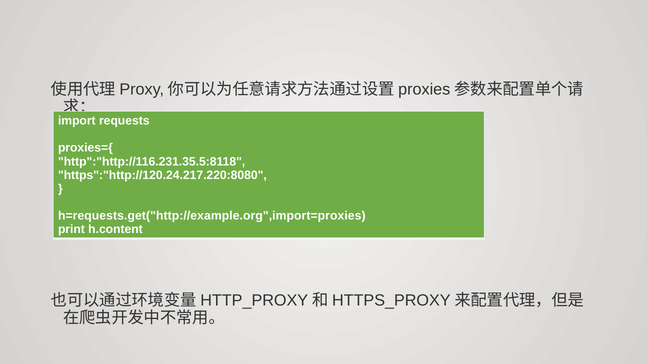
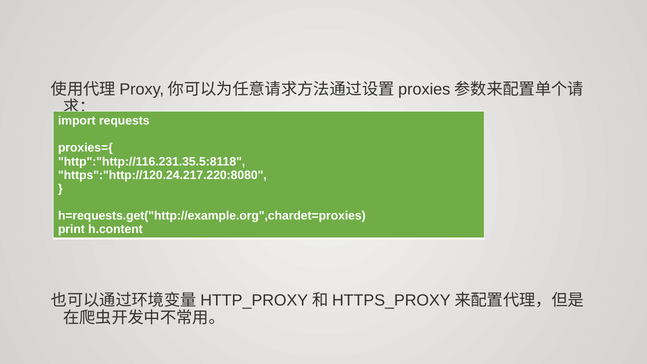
h=requests.get("http://example.org",import=proxies: h=requests.get("http://example.org",import=proxies -> h=requests.get("http://example.org",chardet=proxies
